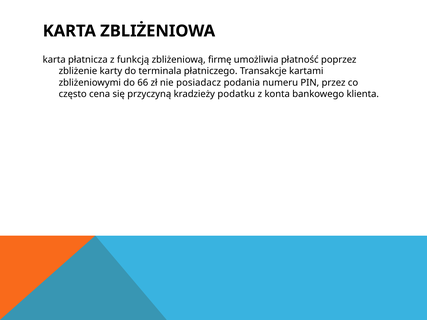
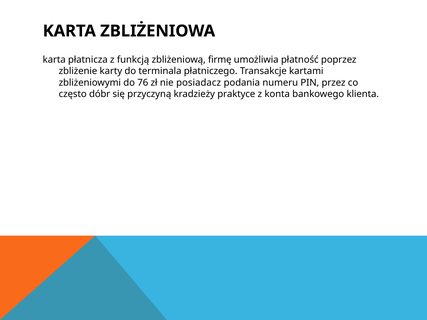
66: 66 -> 76
cena: cena -> dóbr
podatku: podatku -> praktyce
